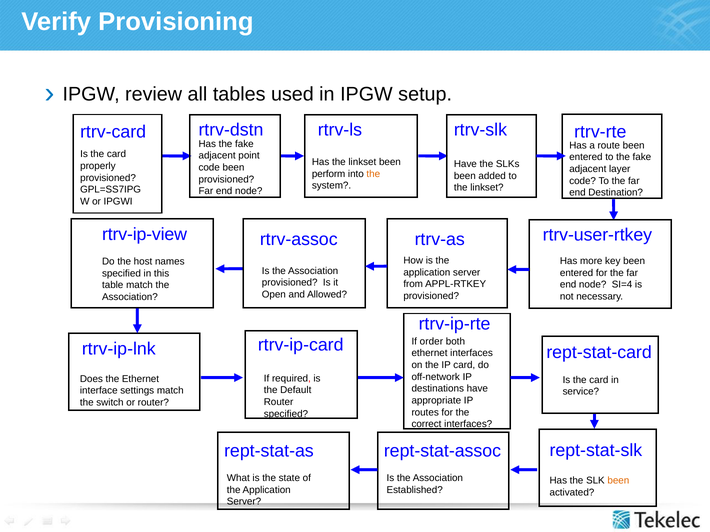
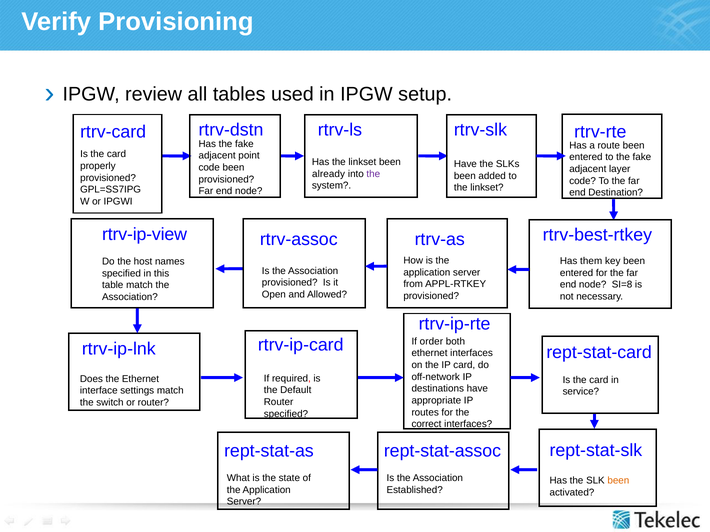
perform: perform -> already
the at (373, 174) colour: orange -> purple
rtrv-user-rtkey: rtrv-user-rtkey -> rtrv-best-rtkey
more: more -> them
SI=4: SI=4 -> SI=8
